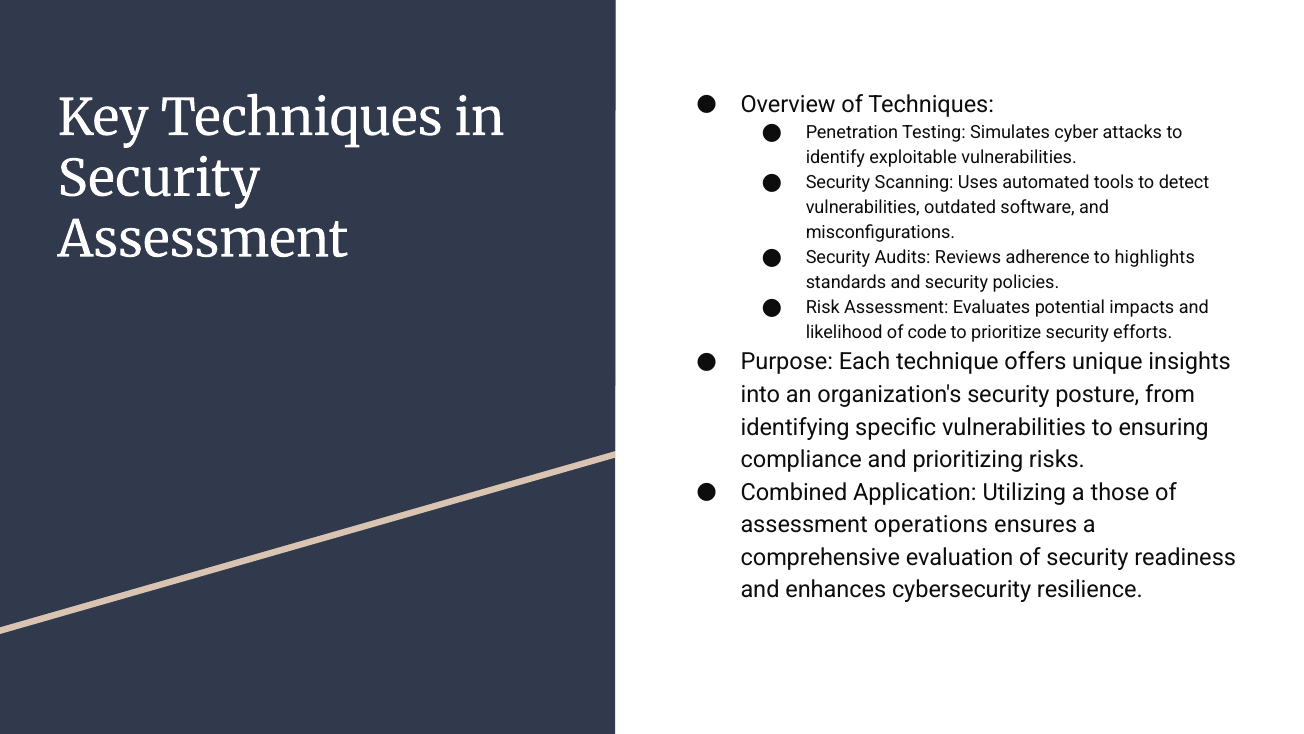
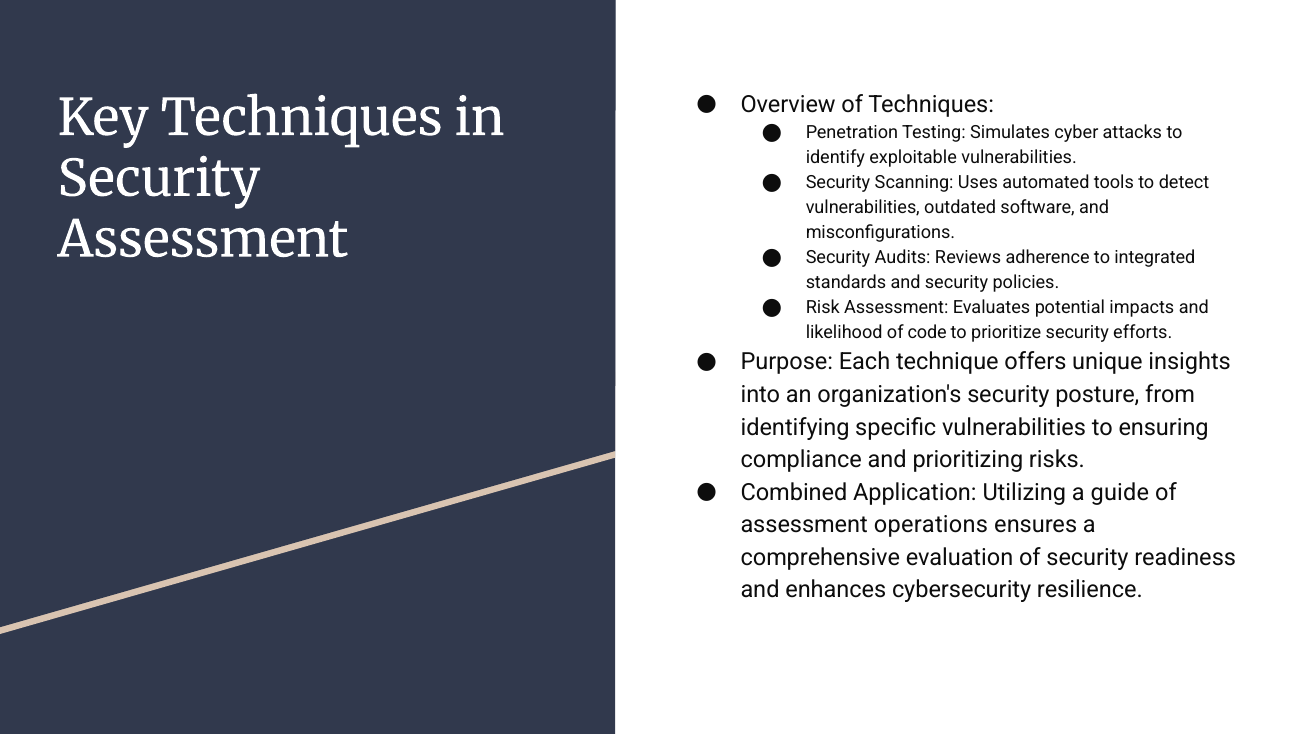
highlights: highlights -> integrated
those: those -> guide
